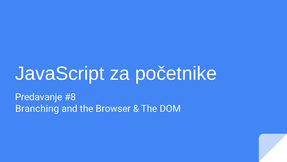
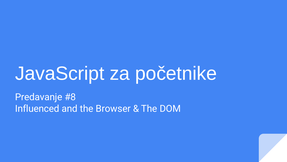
Branching: Branching -> Influenced
